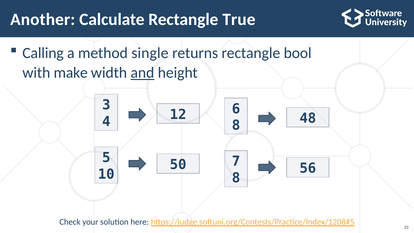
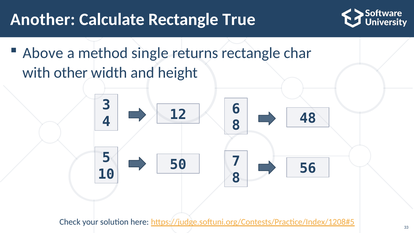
Calling: Calling -> Above
bool: bool -> char
make: make -> other
and underline: present -> none
